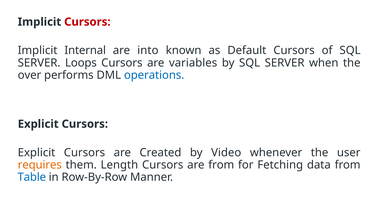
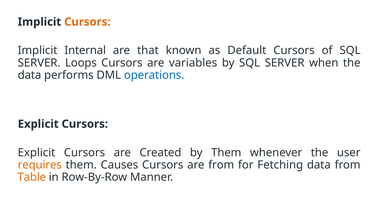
Cursors at (87, 22) colour: red -> orange
into: into -> that
over at (30, 75): over -> data
by Video: Video -> Them
Length: Length -> Causes
Table colour: blue -> orange
